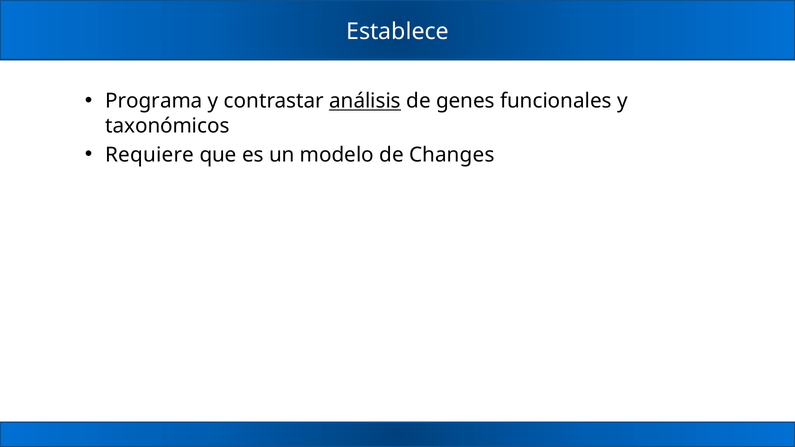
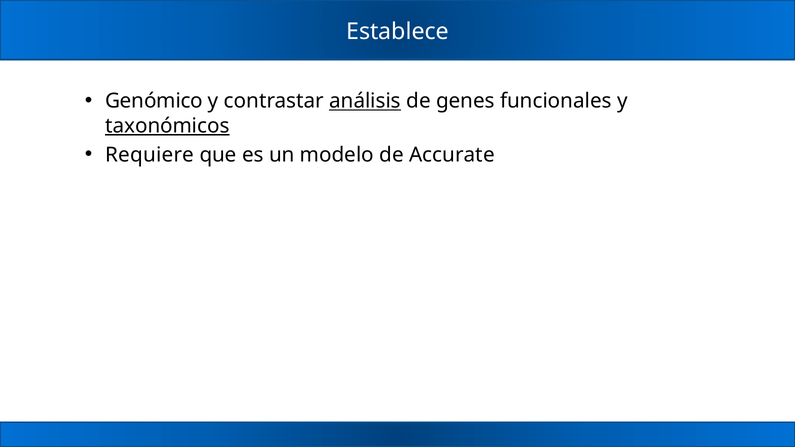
Programa: Programa -> Genómico
taxonómicos underline: none -> present
Changes: Changes -> Accurate
